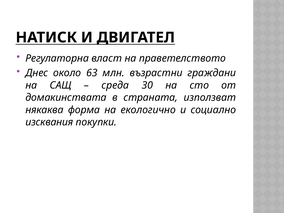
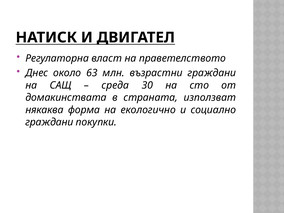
изсквания at (49, 122): изсквания -> граждани
